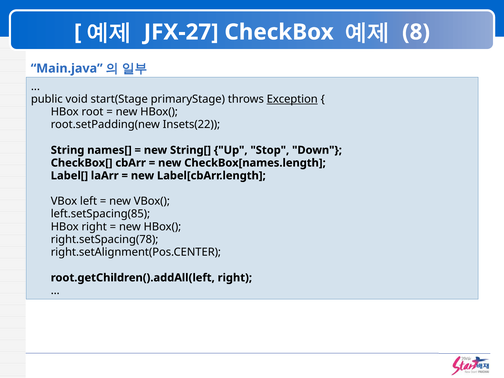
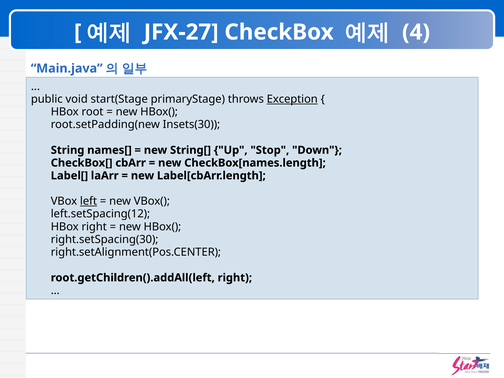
8: 8 -> 4
Insets(22: Insets(22 -> Insets(30
left underline: none -> present
left.setSpacing(85: left.setSpacing(85 -> left.setSpacing(12
right.setSpacing(78: right.setSpacing(78 -> right.setSpacing(30
